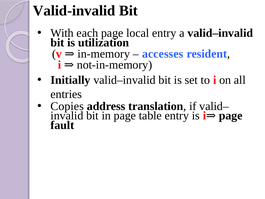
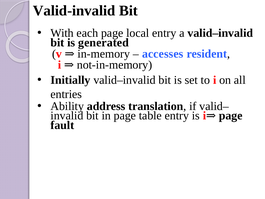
utilization: utilization -> generated
Copies: Copies -> Ability
